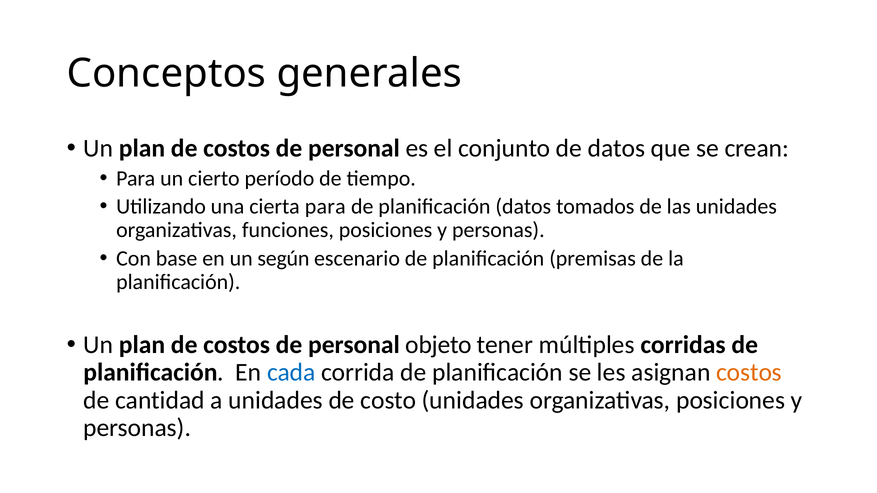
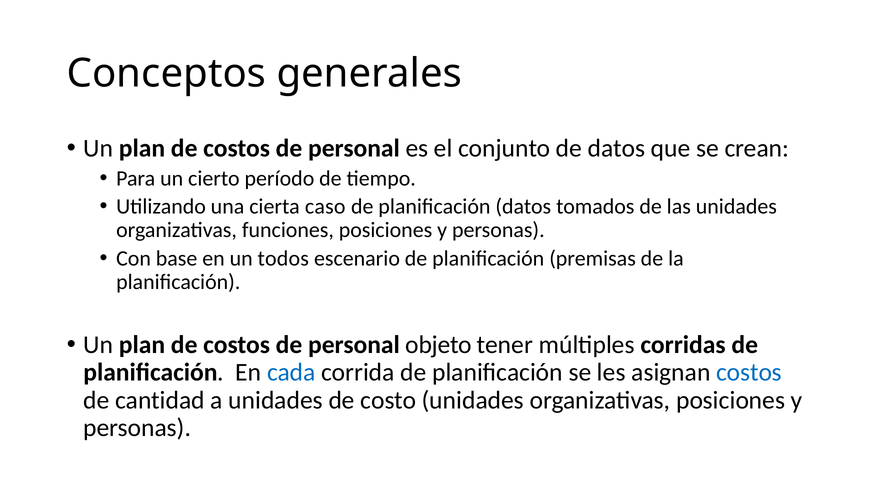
cierta para: para -> caso
según: según -> todos
costos at (749, 373) colour: orange -> blue
